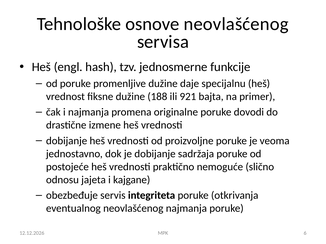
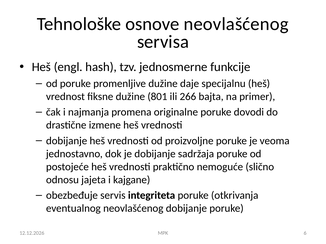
188: 188 -> 801
921: 921 -> 266
neovlašćenog najmanja: najmanja -> dobijanje
